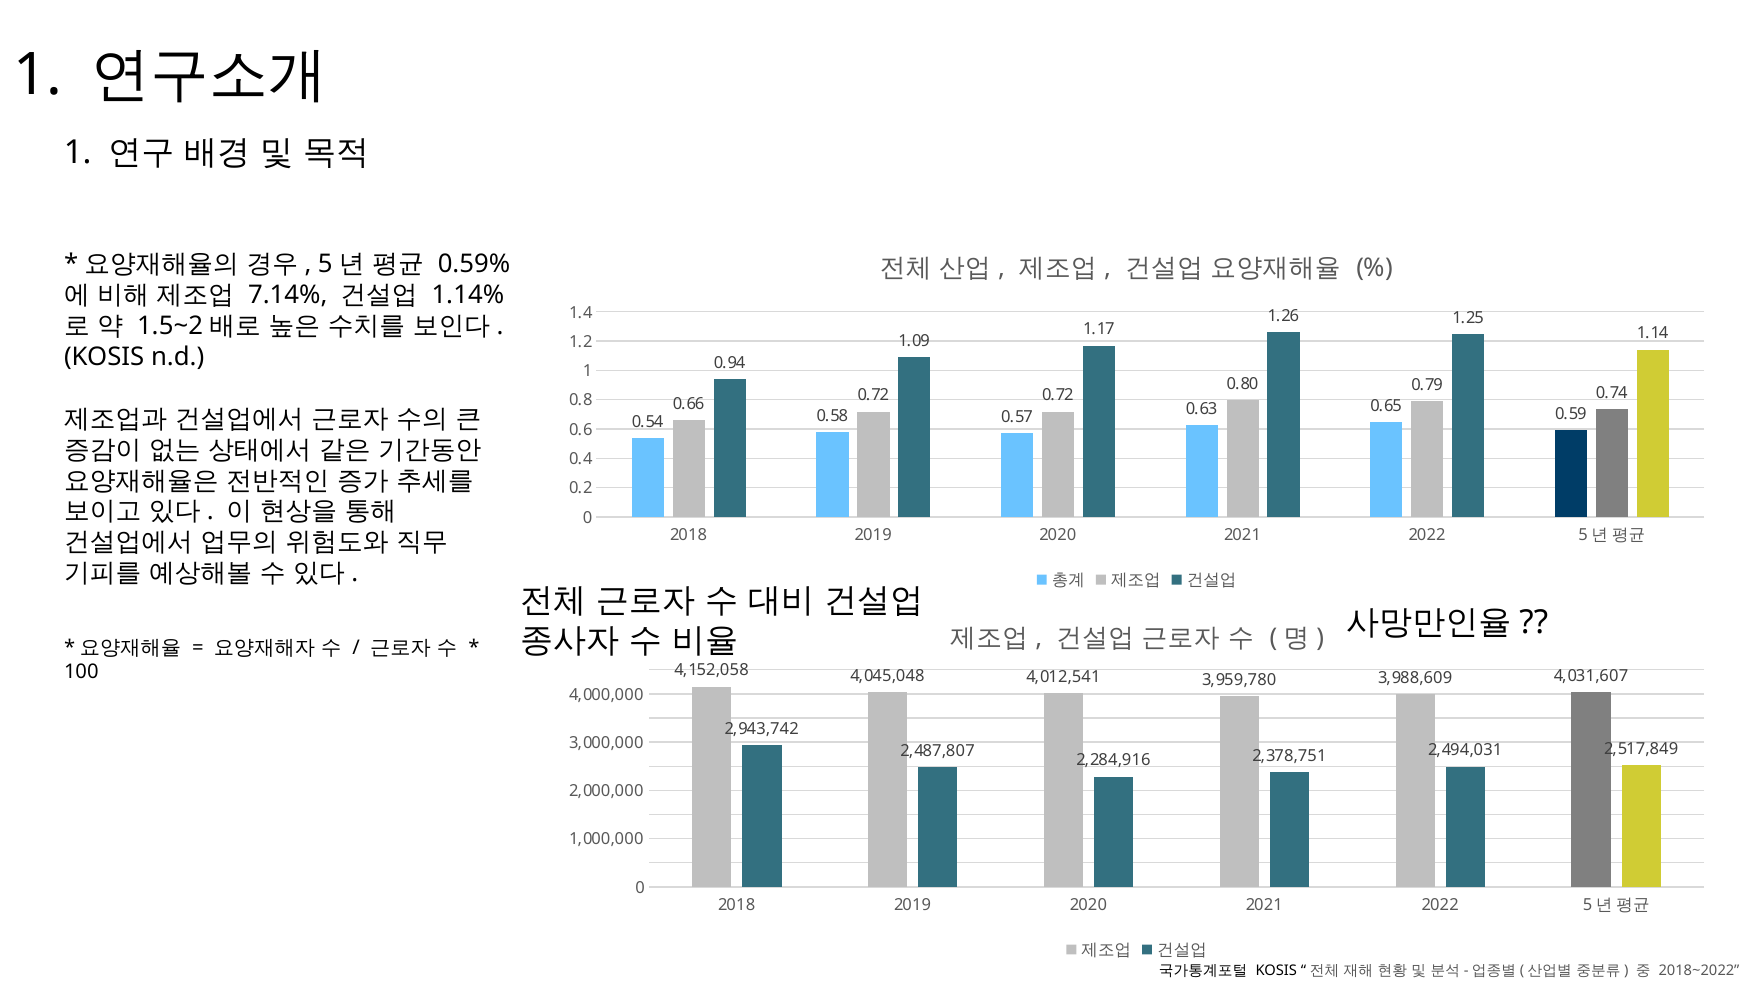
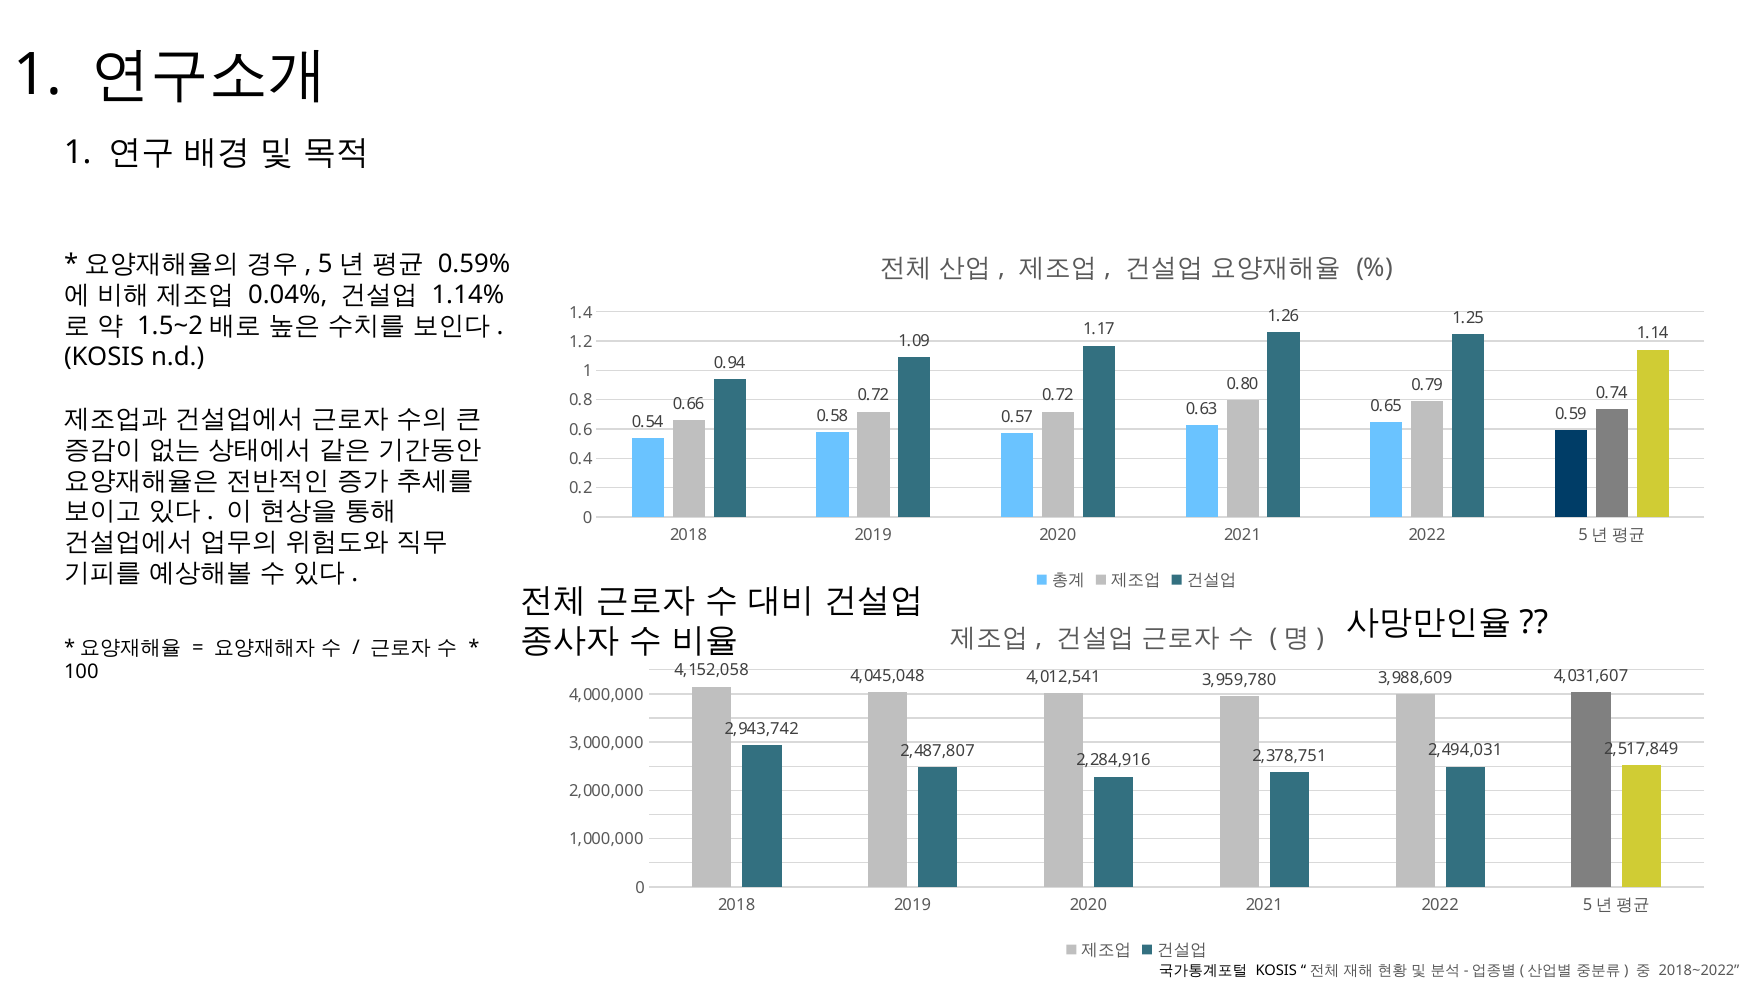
7.14%: 7.14% -> 0.04%
